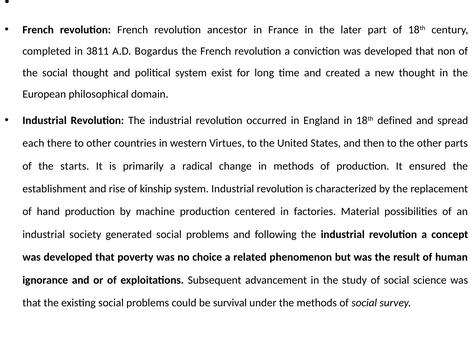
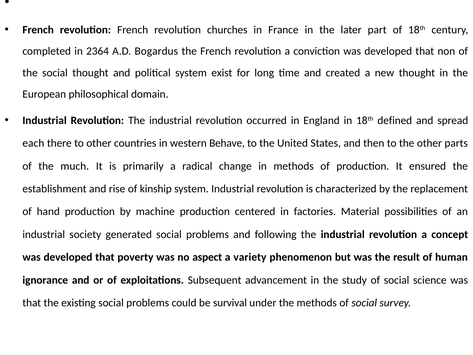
ancestor: ancestor -> churches
3811: 3811 -> 2364
Virtues: Virtues -> Behave
starts: starts -> much
choice: choice -> aspect
related: related -> variety
